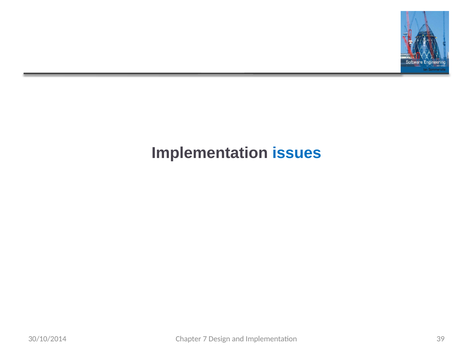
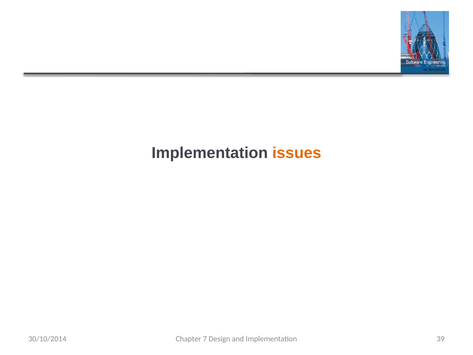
issues colour: blue -> orange
